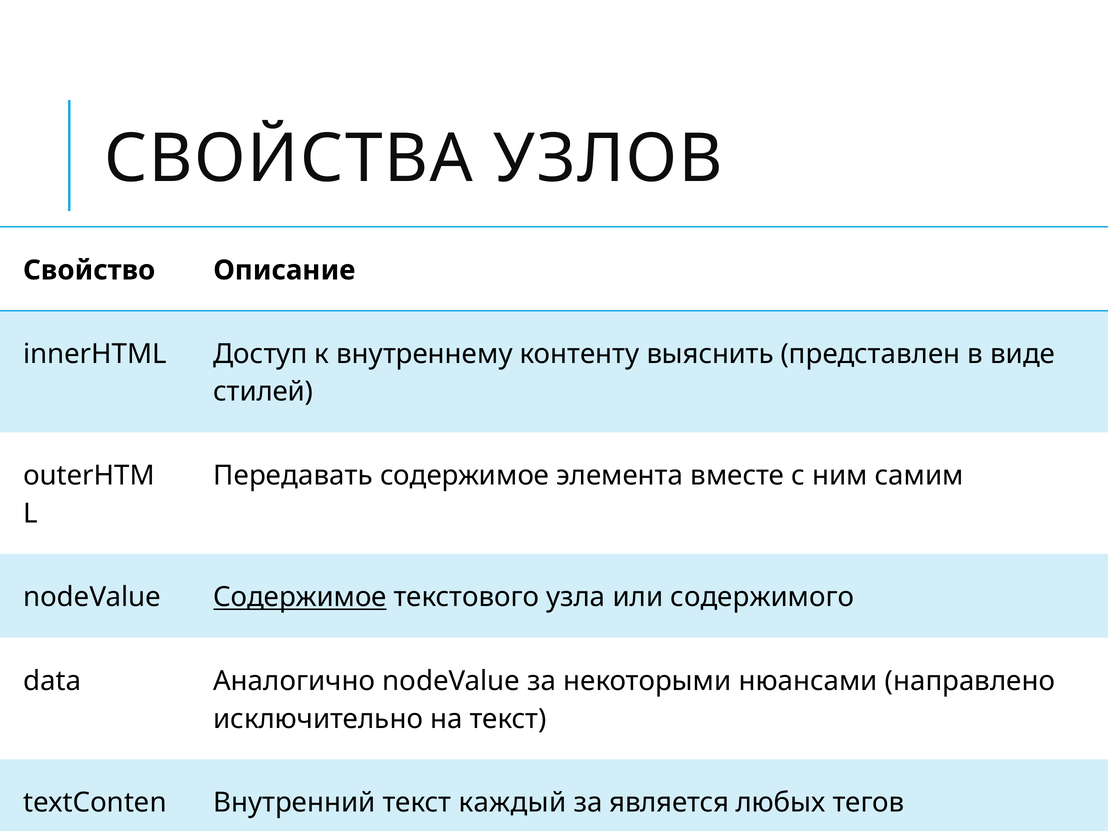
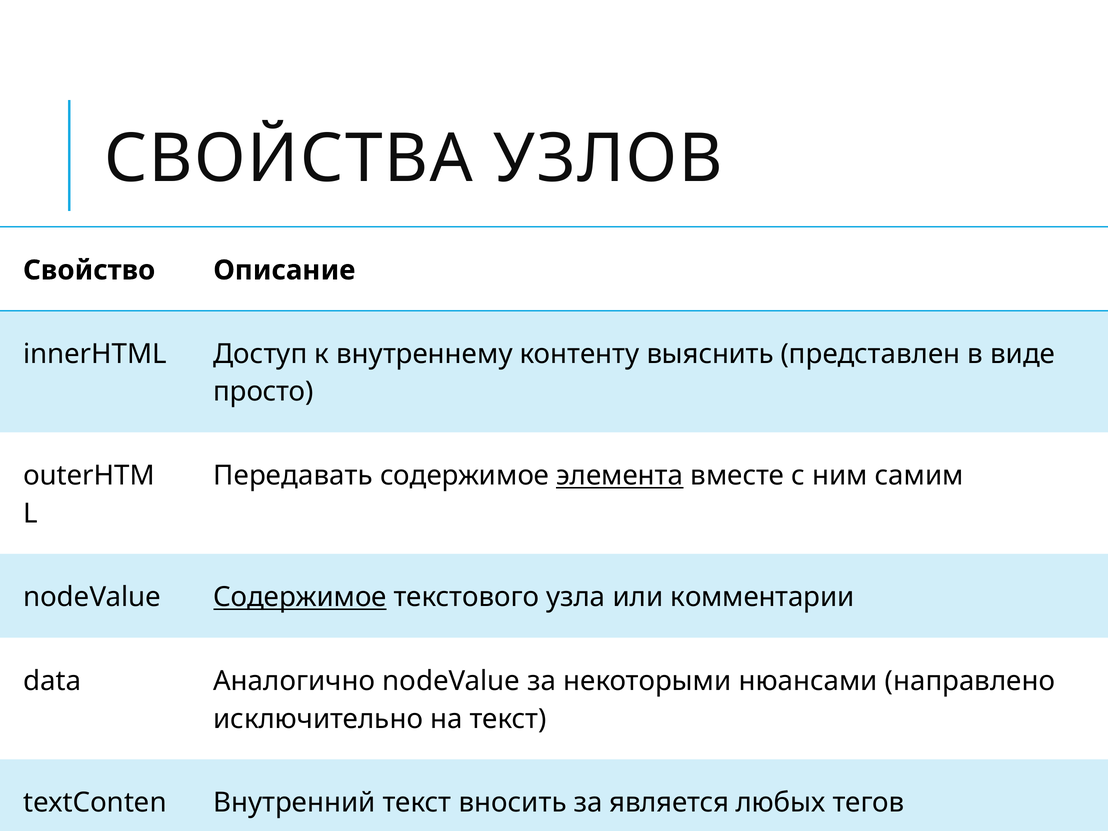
стилей: стилей -> просто
элемента underline: none -> present
содержимого: содержимого -> комментарии
каждый: каждый -> вносить
